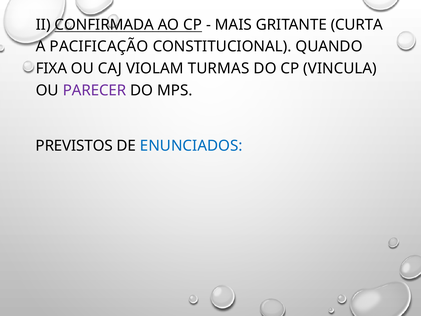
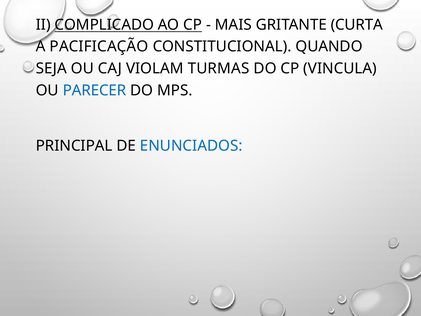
CONFIRMADA: CONFIRMADA -> COMPLICADO
FIXA: FIXA -> SEJA
PARECER colour: purple -> blue
PREVISTOS: PREVISTOS -> PRINCIPAL
